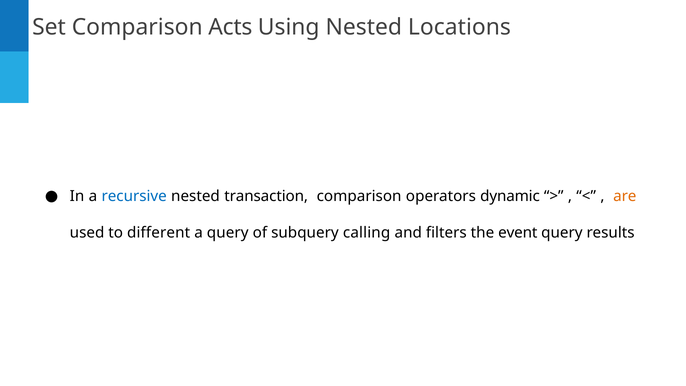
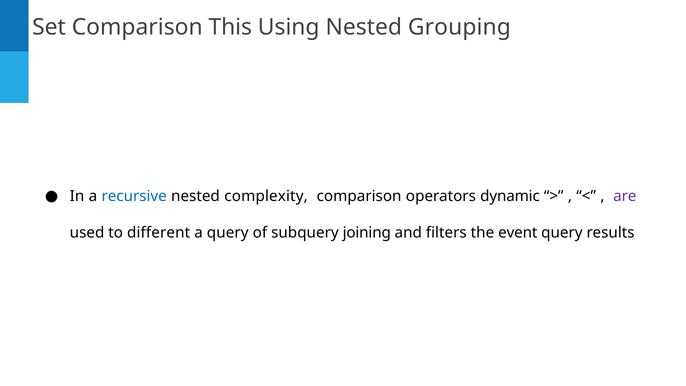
Acts: Acts -> This
Locations: Locations -> Grouping
transaction: transaction -> complexity
are colour: orange -> purple
calling: calling -> joining
